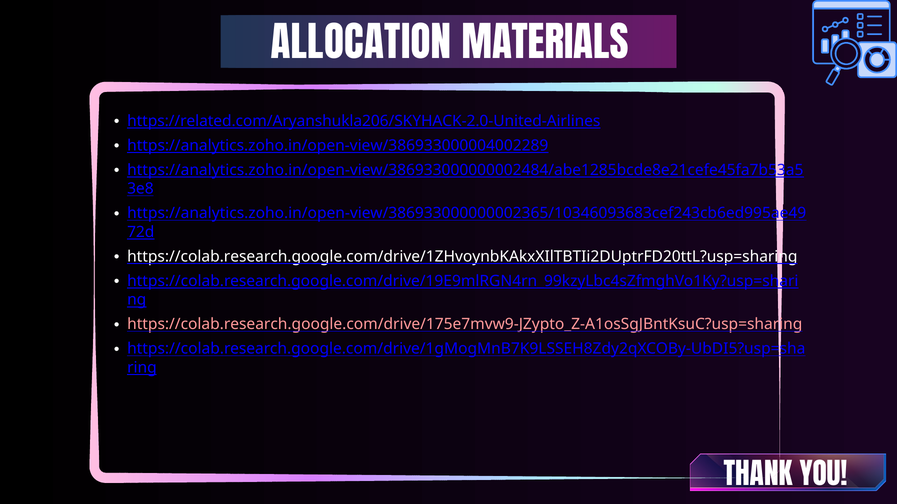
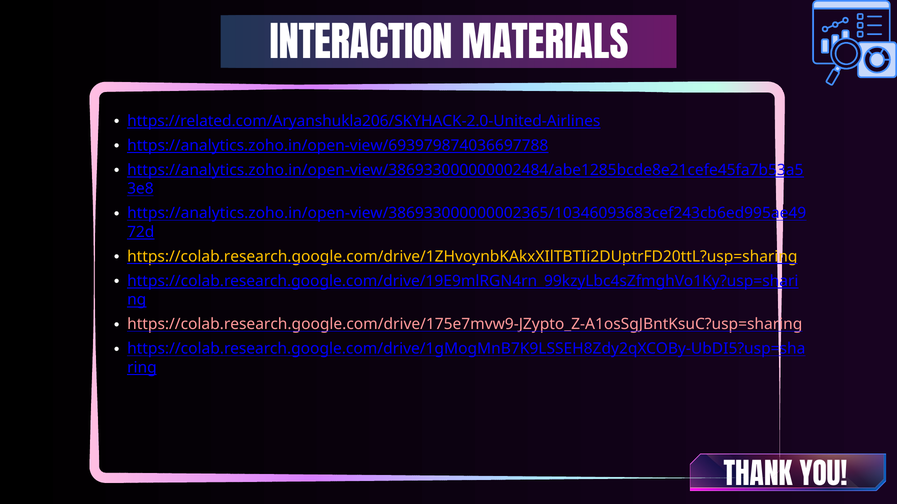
ALLOCATION: ALLOCATION -> INTERACTION
https://analytics.zoho.in/open-view/386933000004002289: https://analytics.zoho.in/open-view/386933000004002289 -> https://analytics.zoho.in/open-view/693979874036697788
https://colab.research.google.com/drive/1ZHvoynbKAkxXIlTBTIi2DUptrFD20ttL?usp=sharing colour: white -> yellow
